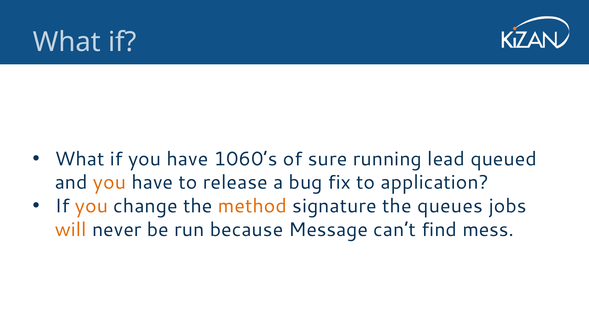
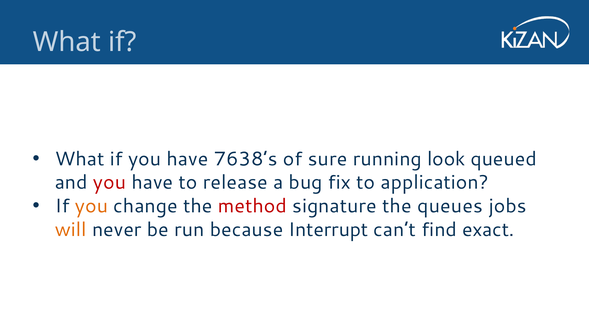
1060’s: 1060’s -> 7638’s
lead: lead -> look
you at (109, 183) colour: orange -> red
method colour: orange -> red
Message: Message -> Interrupt
mess: mess -> exact
